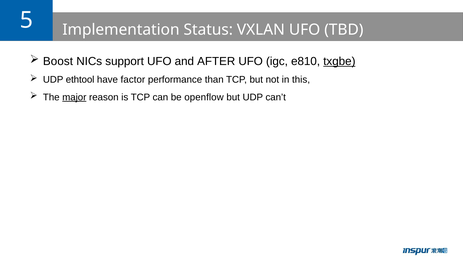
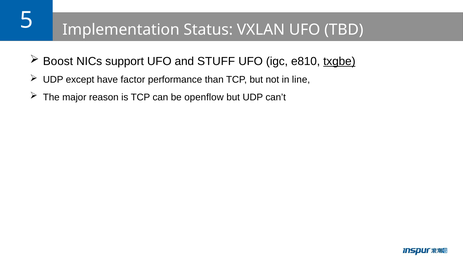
AFTER: AFTER -> STUFF
ethtool: ethtool -> except
this: this -> line
major underline: present -> none
